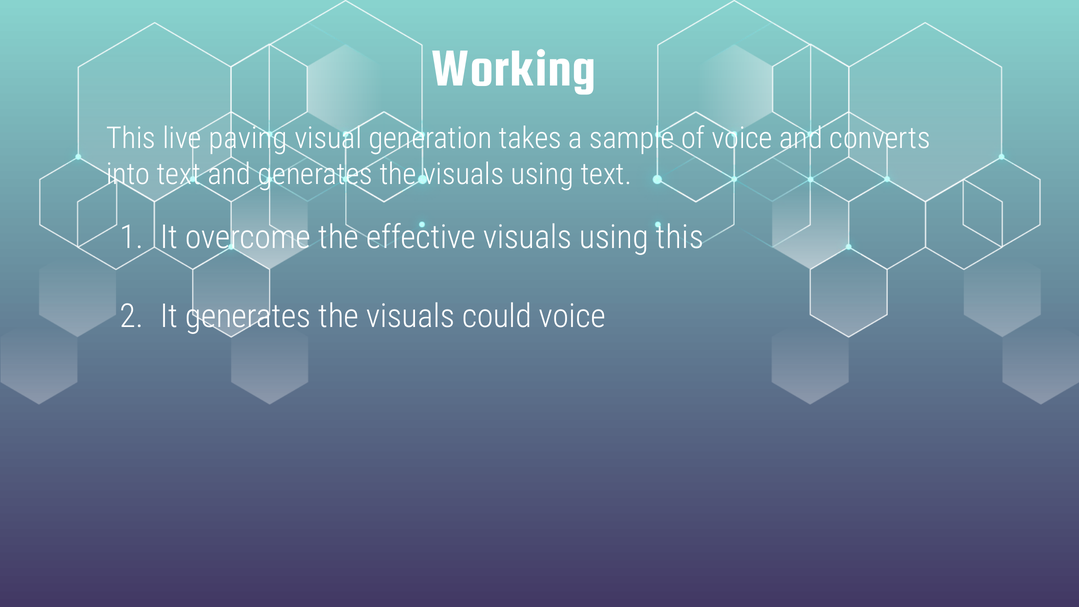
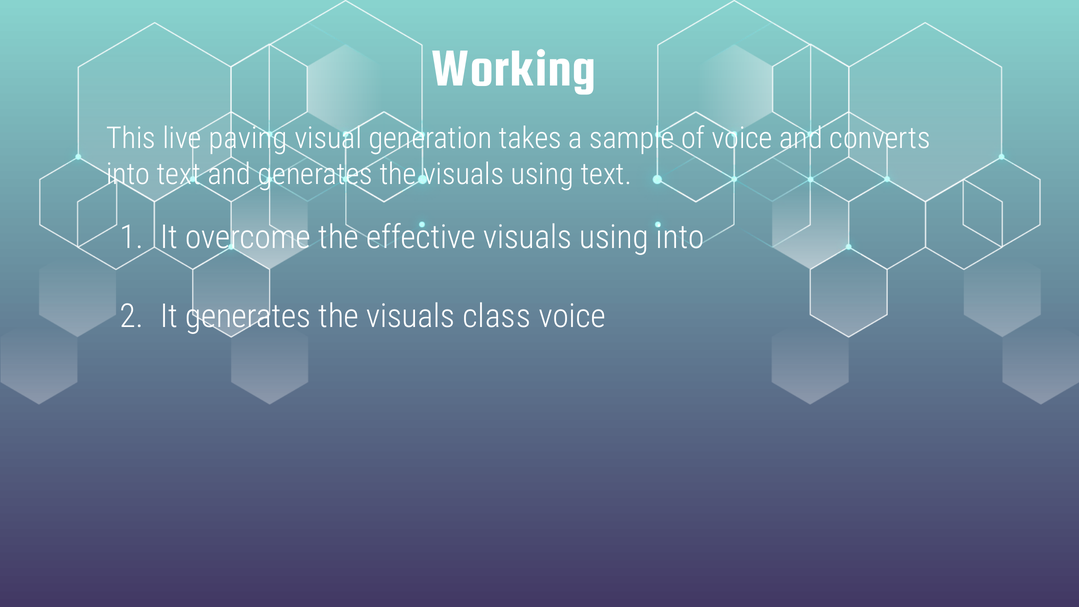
using this: this -> into
could: could -> class
